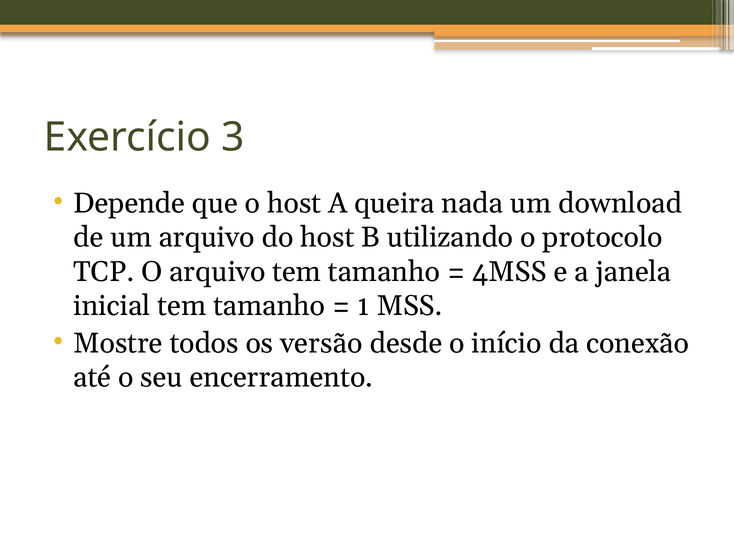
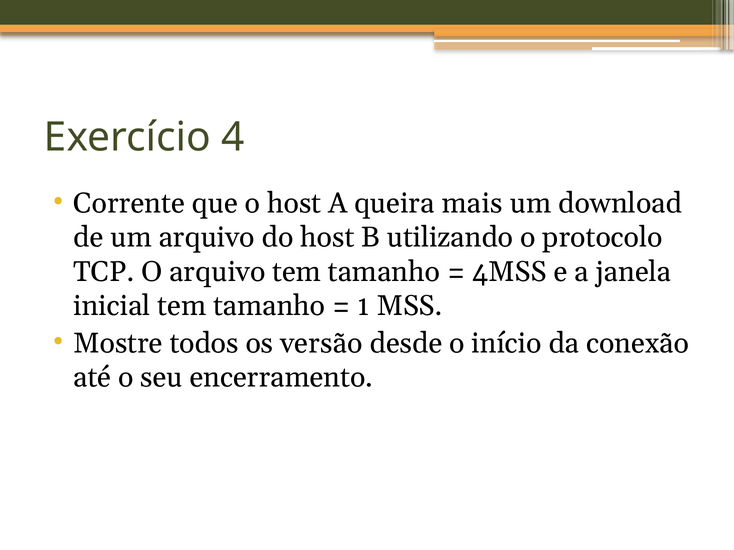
3: 3 -> 4
Depende: Depende -> Corrente
nada: nada -> mais
